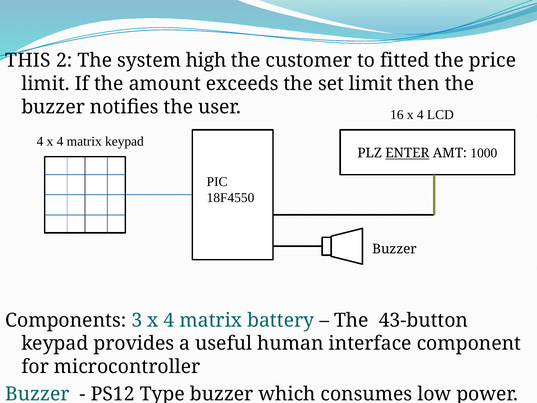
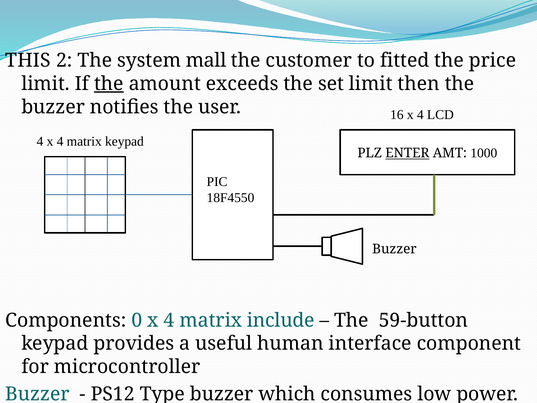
high: high -> mall
the at (109, 84) underline: none -> present
3: 3 -> 0
battery: battery -> include
43-button: 43-button -> 59-button
